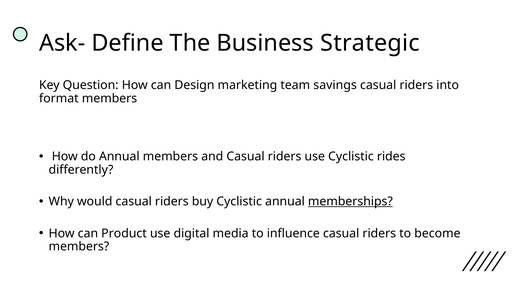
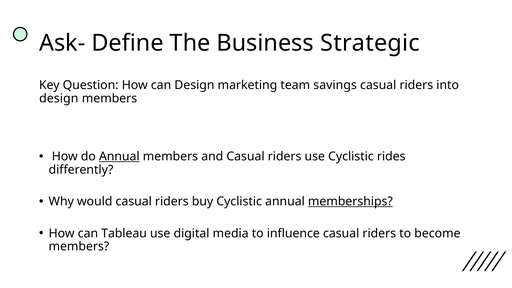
format at (59, 98): format -> design
Annual at (119, 156) underline: none -> present
Product: Product -> Tableau
